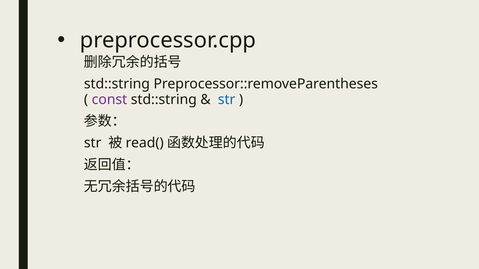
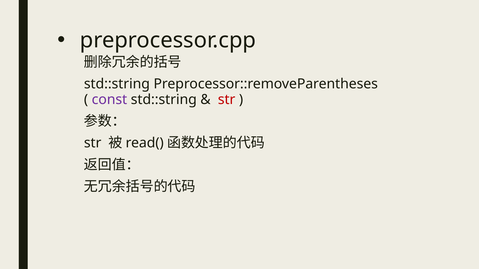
str at (227, 100) colour: blue -> red
